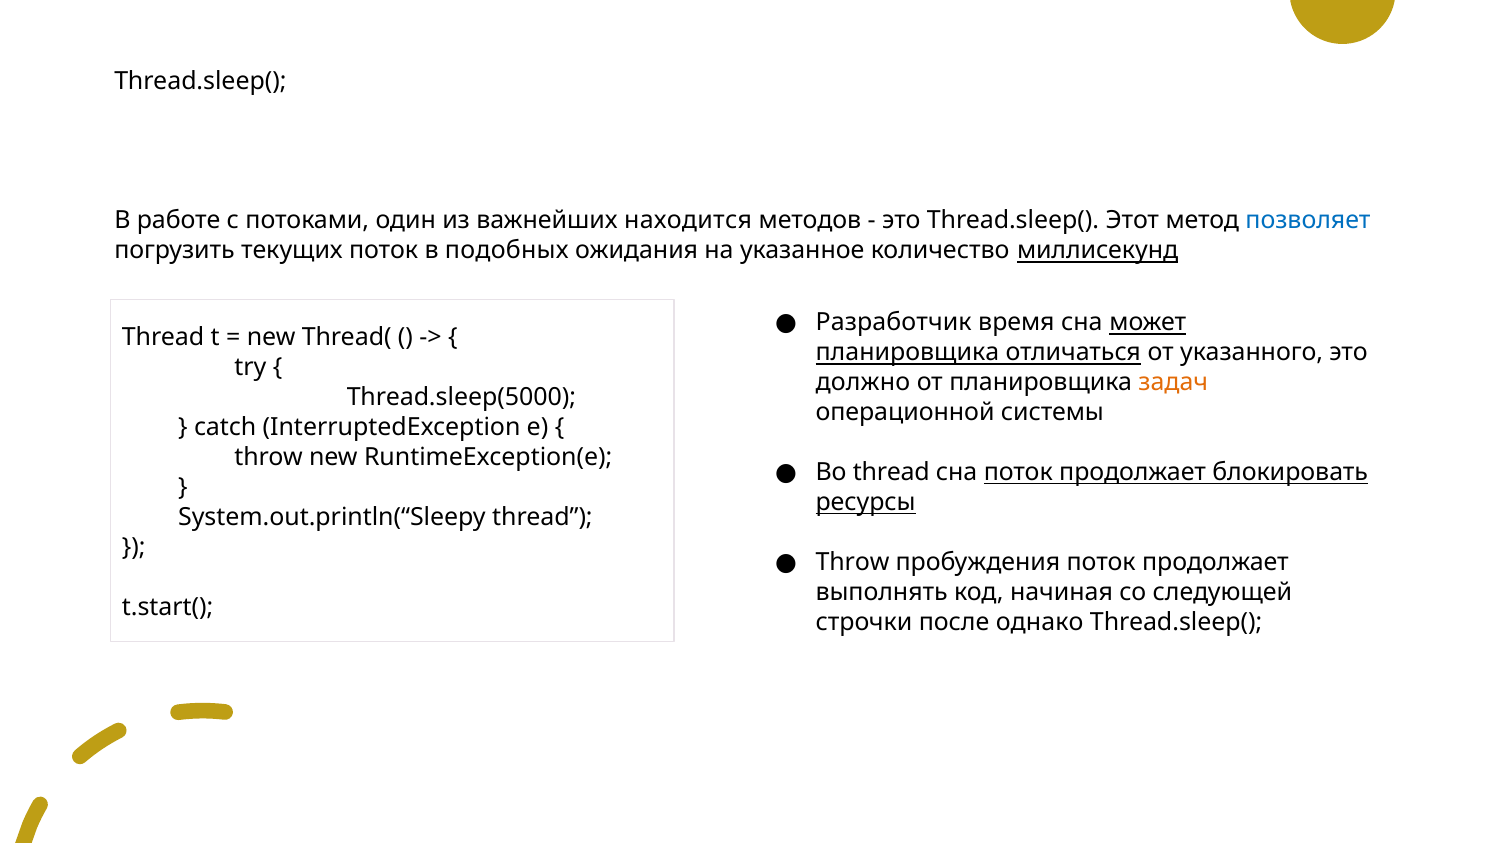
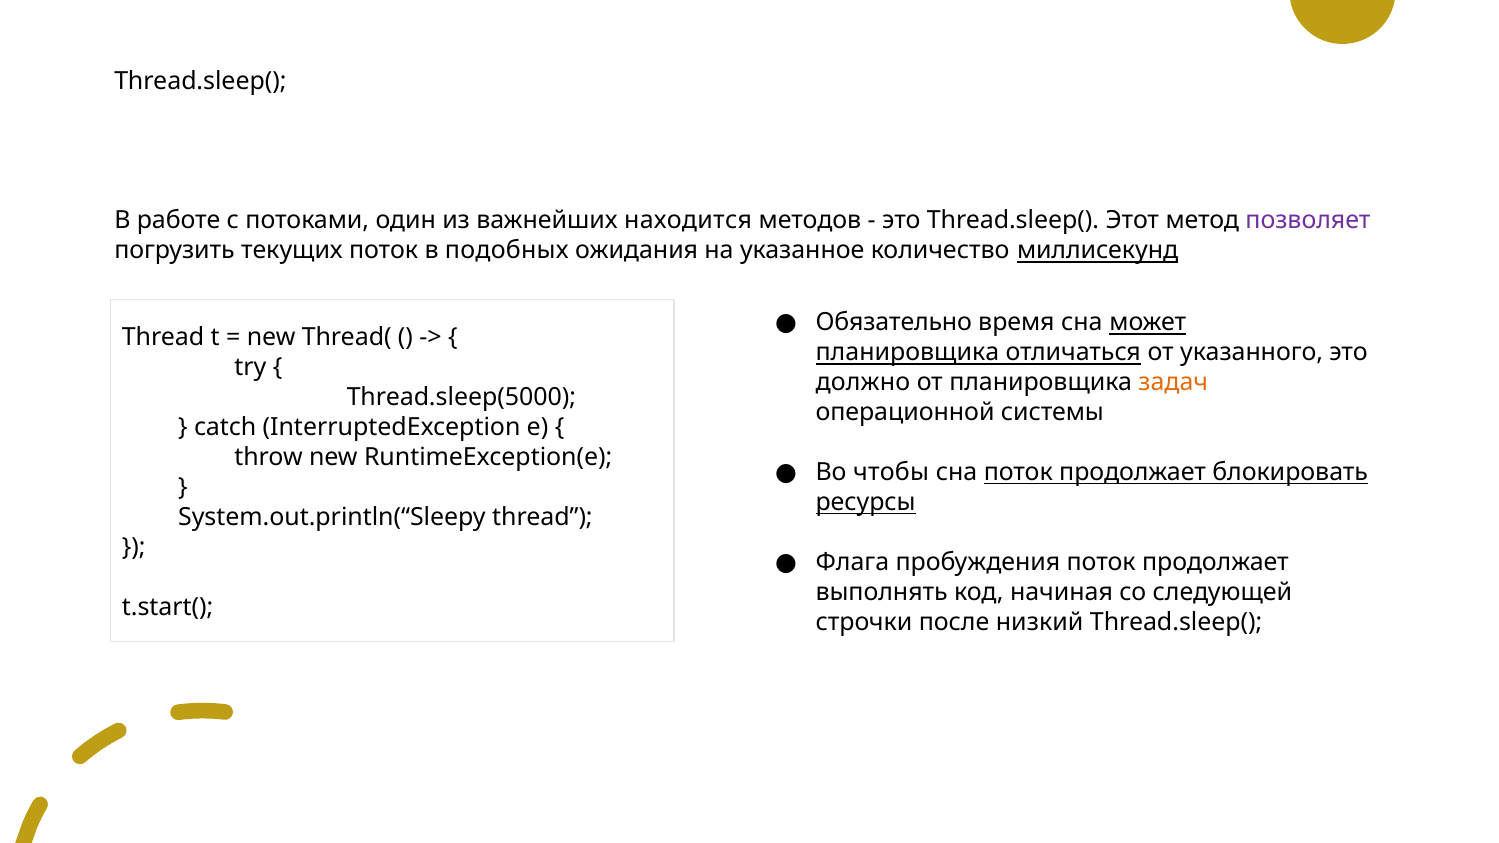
позволяет colour: blue -> purple
Разработчик: Разработчик -> Обязательно
Во thread: thread -> чтобы
Throw at (852, 562): Throw -> Флага
однако: однако -> низкий
